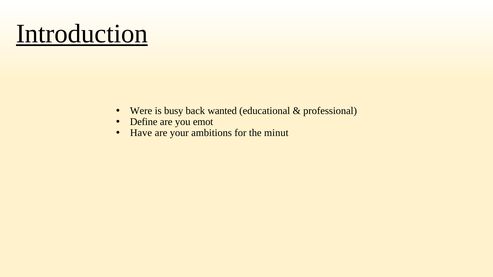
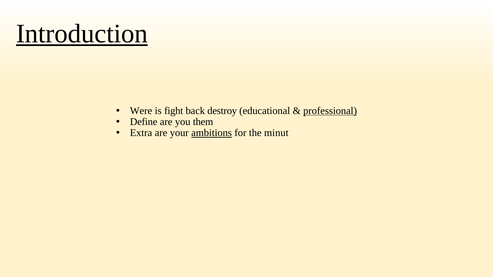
busy: busy -> fight
wanted: wanted -> destroy
professional underline: none -> present
emot: emot -> them
Have: Have -> Extra
ambitions underline: none -> present
